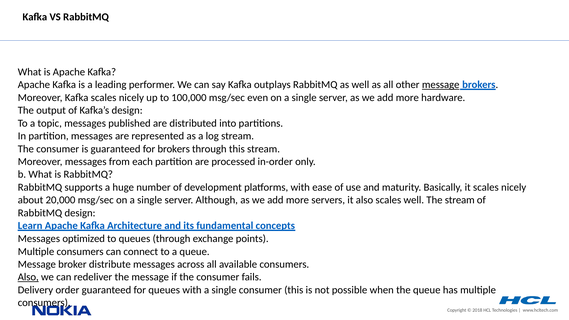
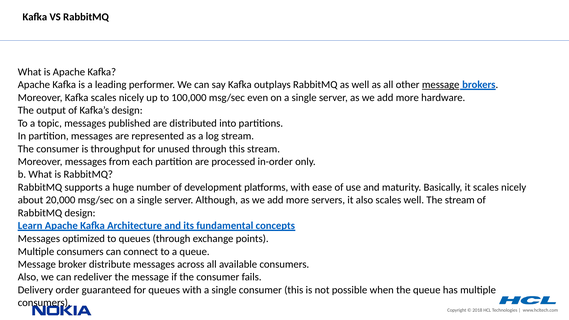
is guaranteed: guaranteed -> throughput
for brokers: brokers -> unused
Also at (28, 277) underline: present -> none
